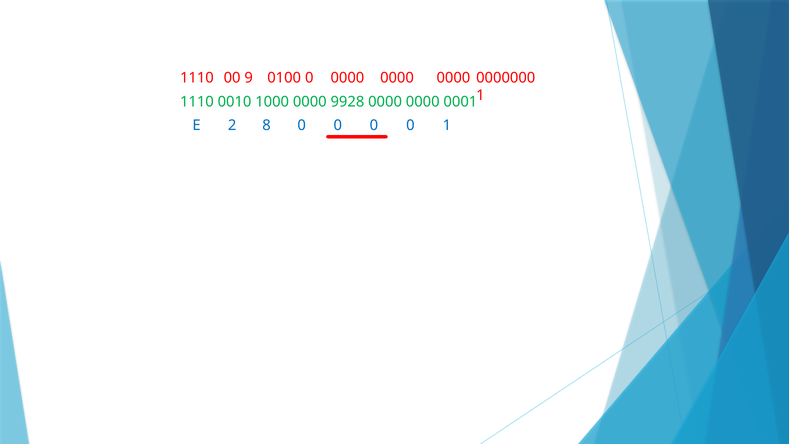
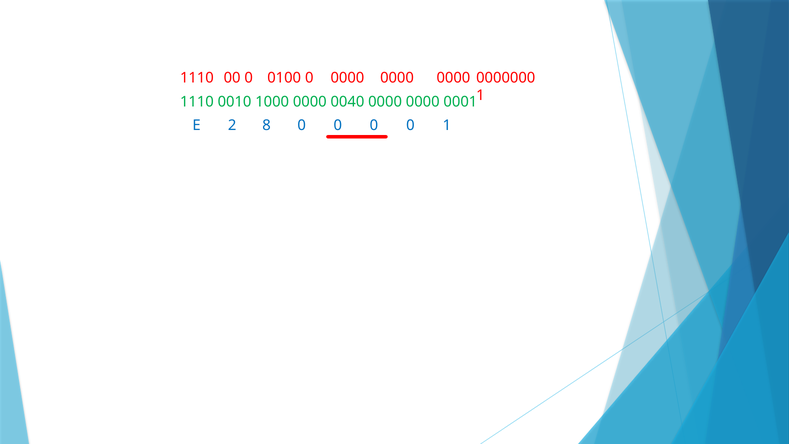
00 9: 9 -> 0
9928: 9928 -> 0040
